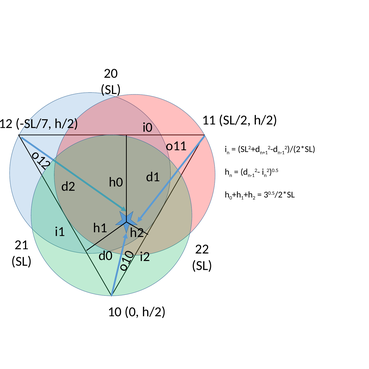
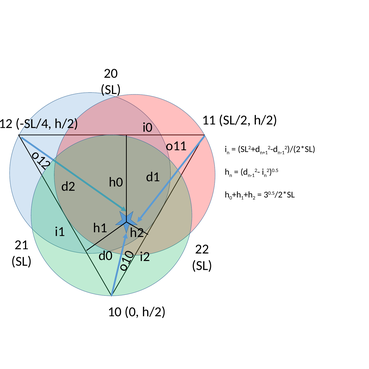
SL/7: SL/7 -> SL/4
